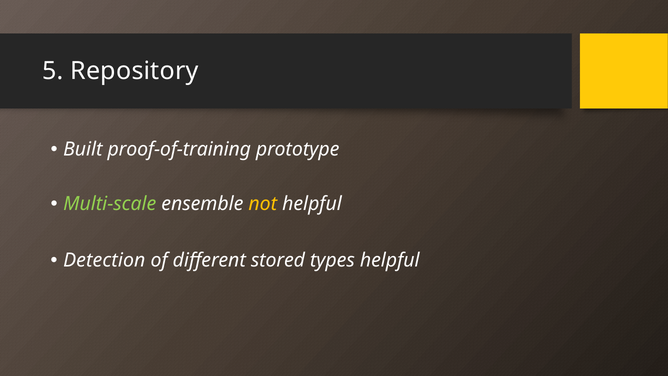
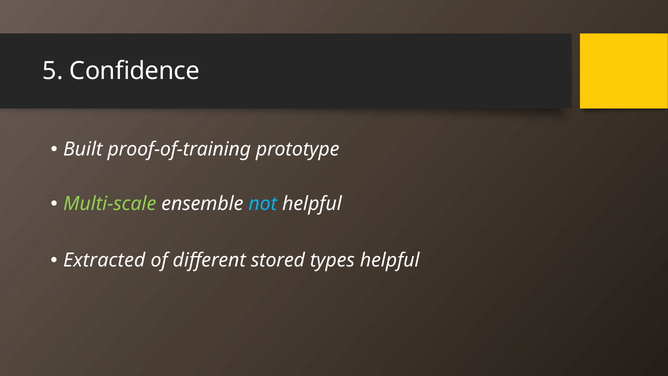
Repository: Repository -> Confidence
not colour: yellow -> light blue
Detection: Detection -> Extracted
